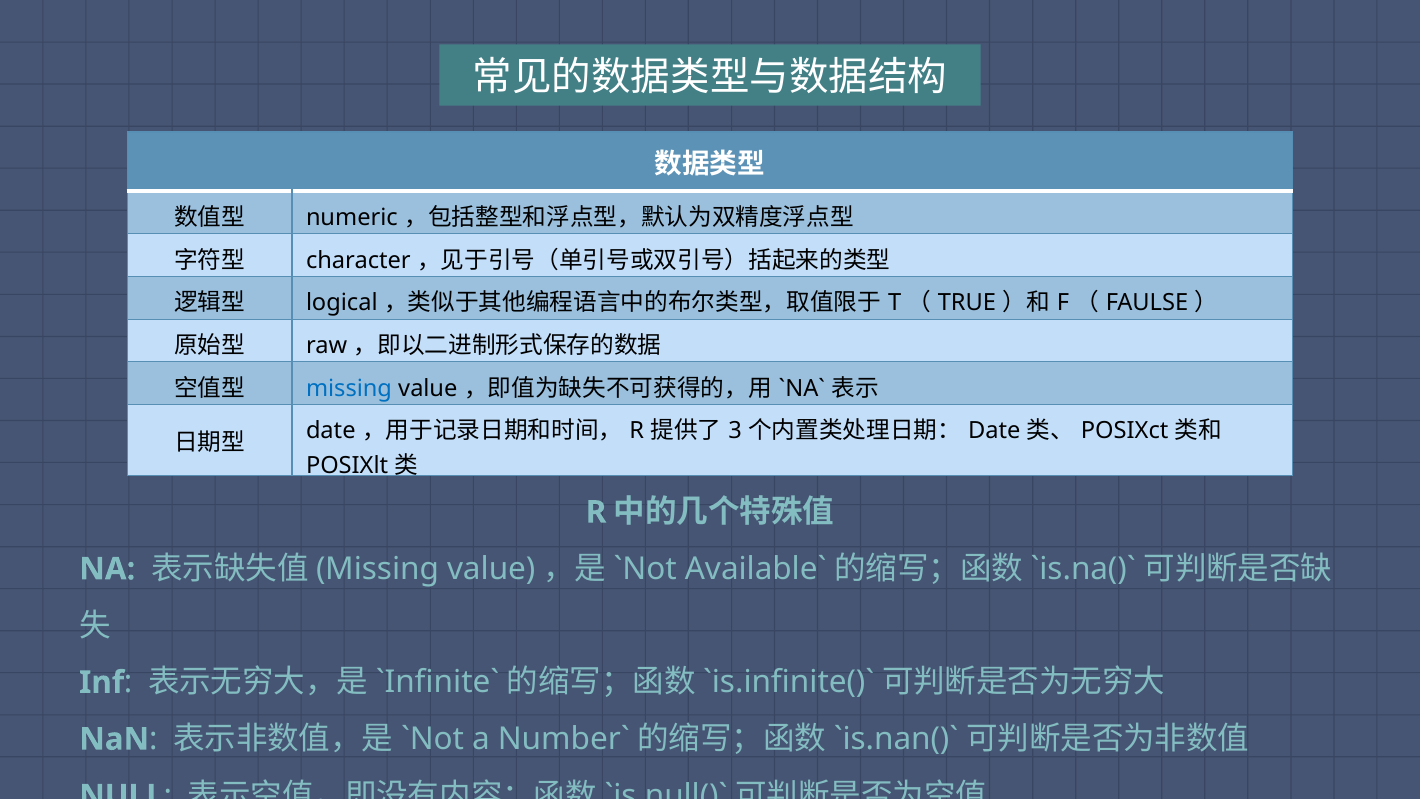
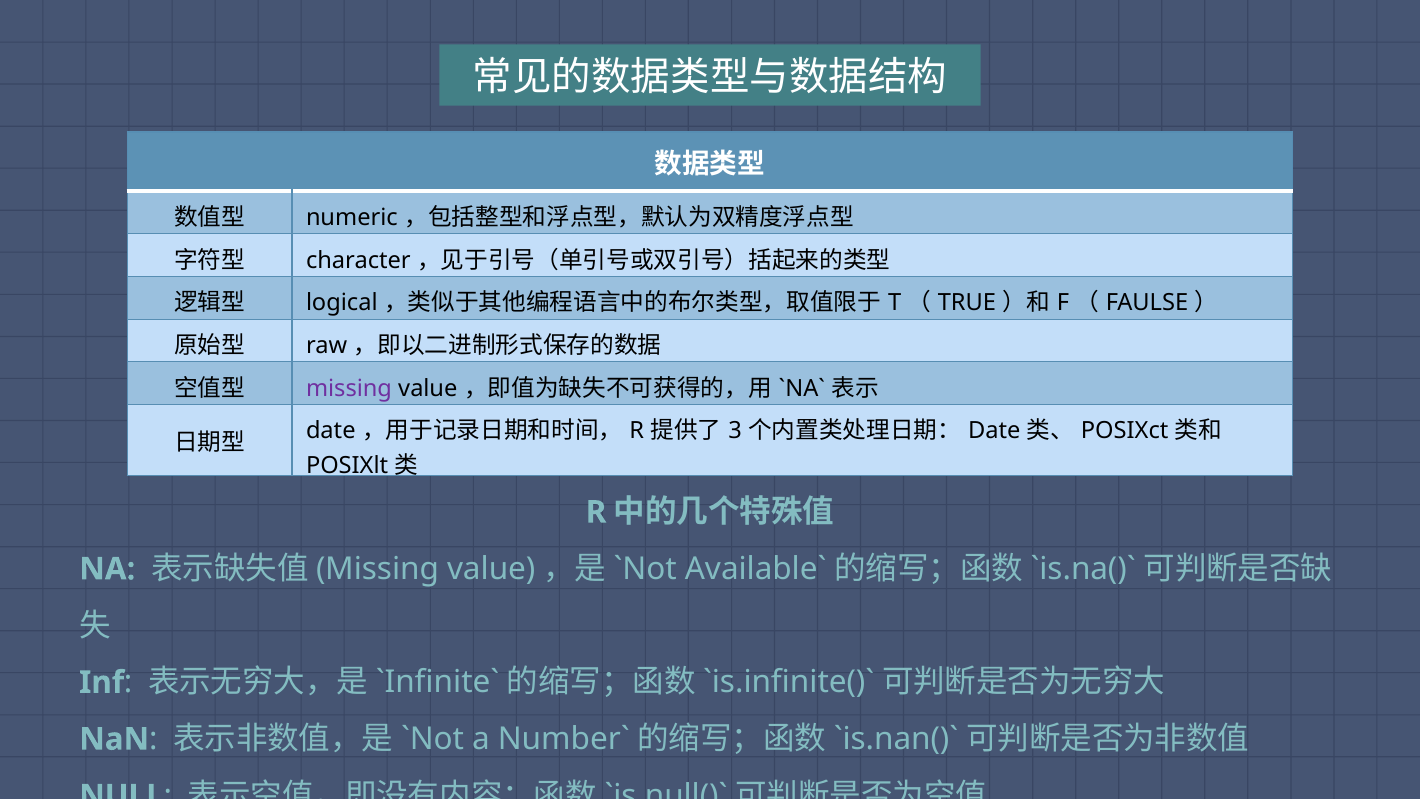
missing colour: blue -> purple
